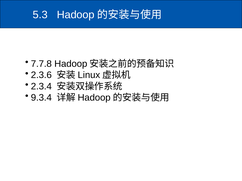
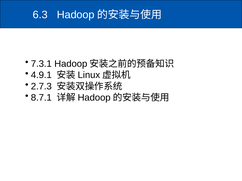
5.3: 5.3 -> 6.3
7.7.8: 7.7.8 -> 7.3.1
2.3.6: 2.3.6 -> 4.9.1
2.3.4: 2.3.4 -> 2.7.3
9.3.4: 9.3.4 -> 8.7.1
